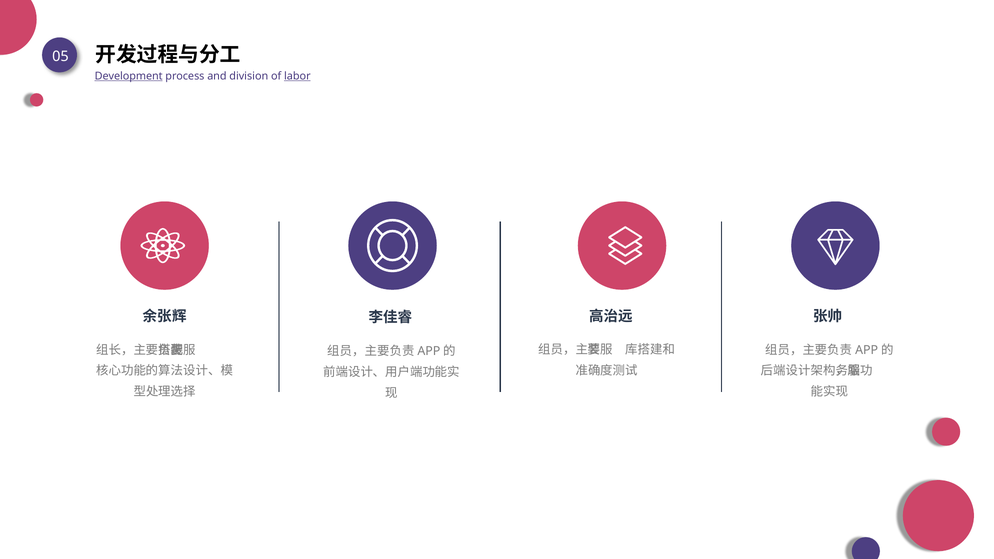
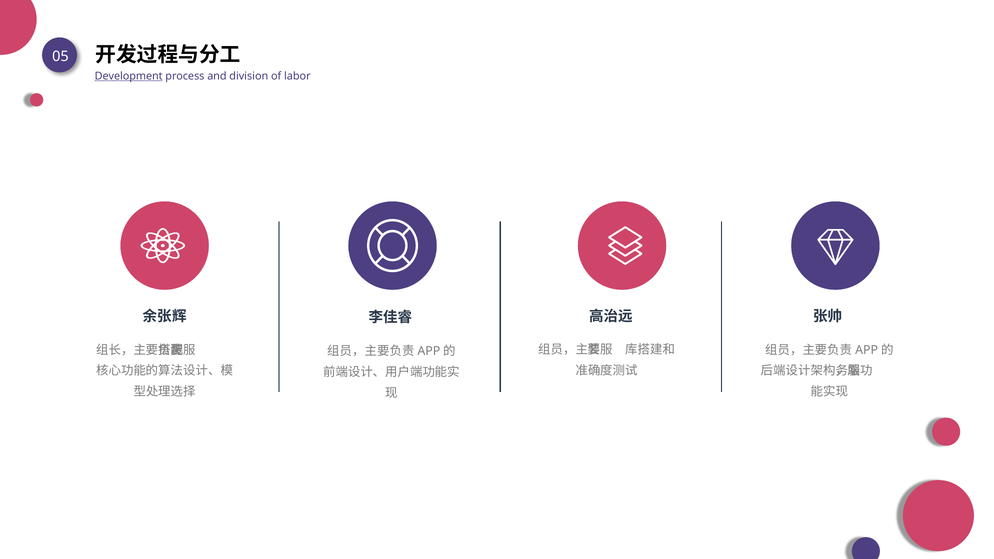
labor underline: present -> none
